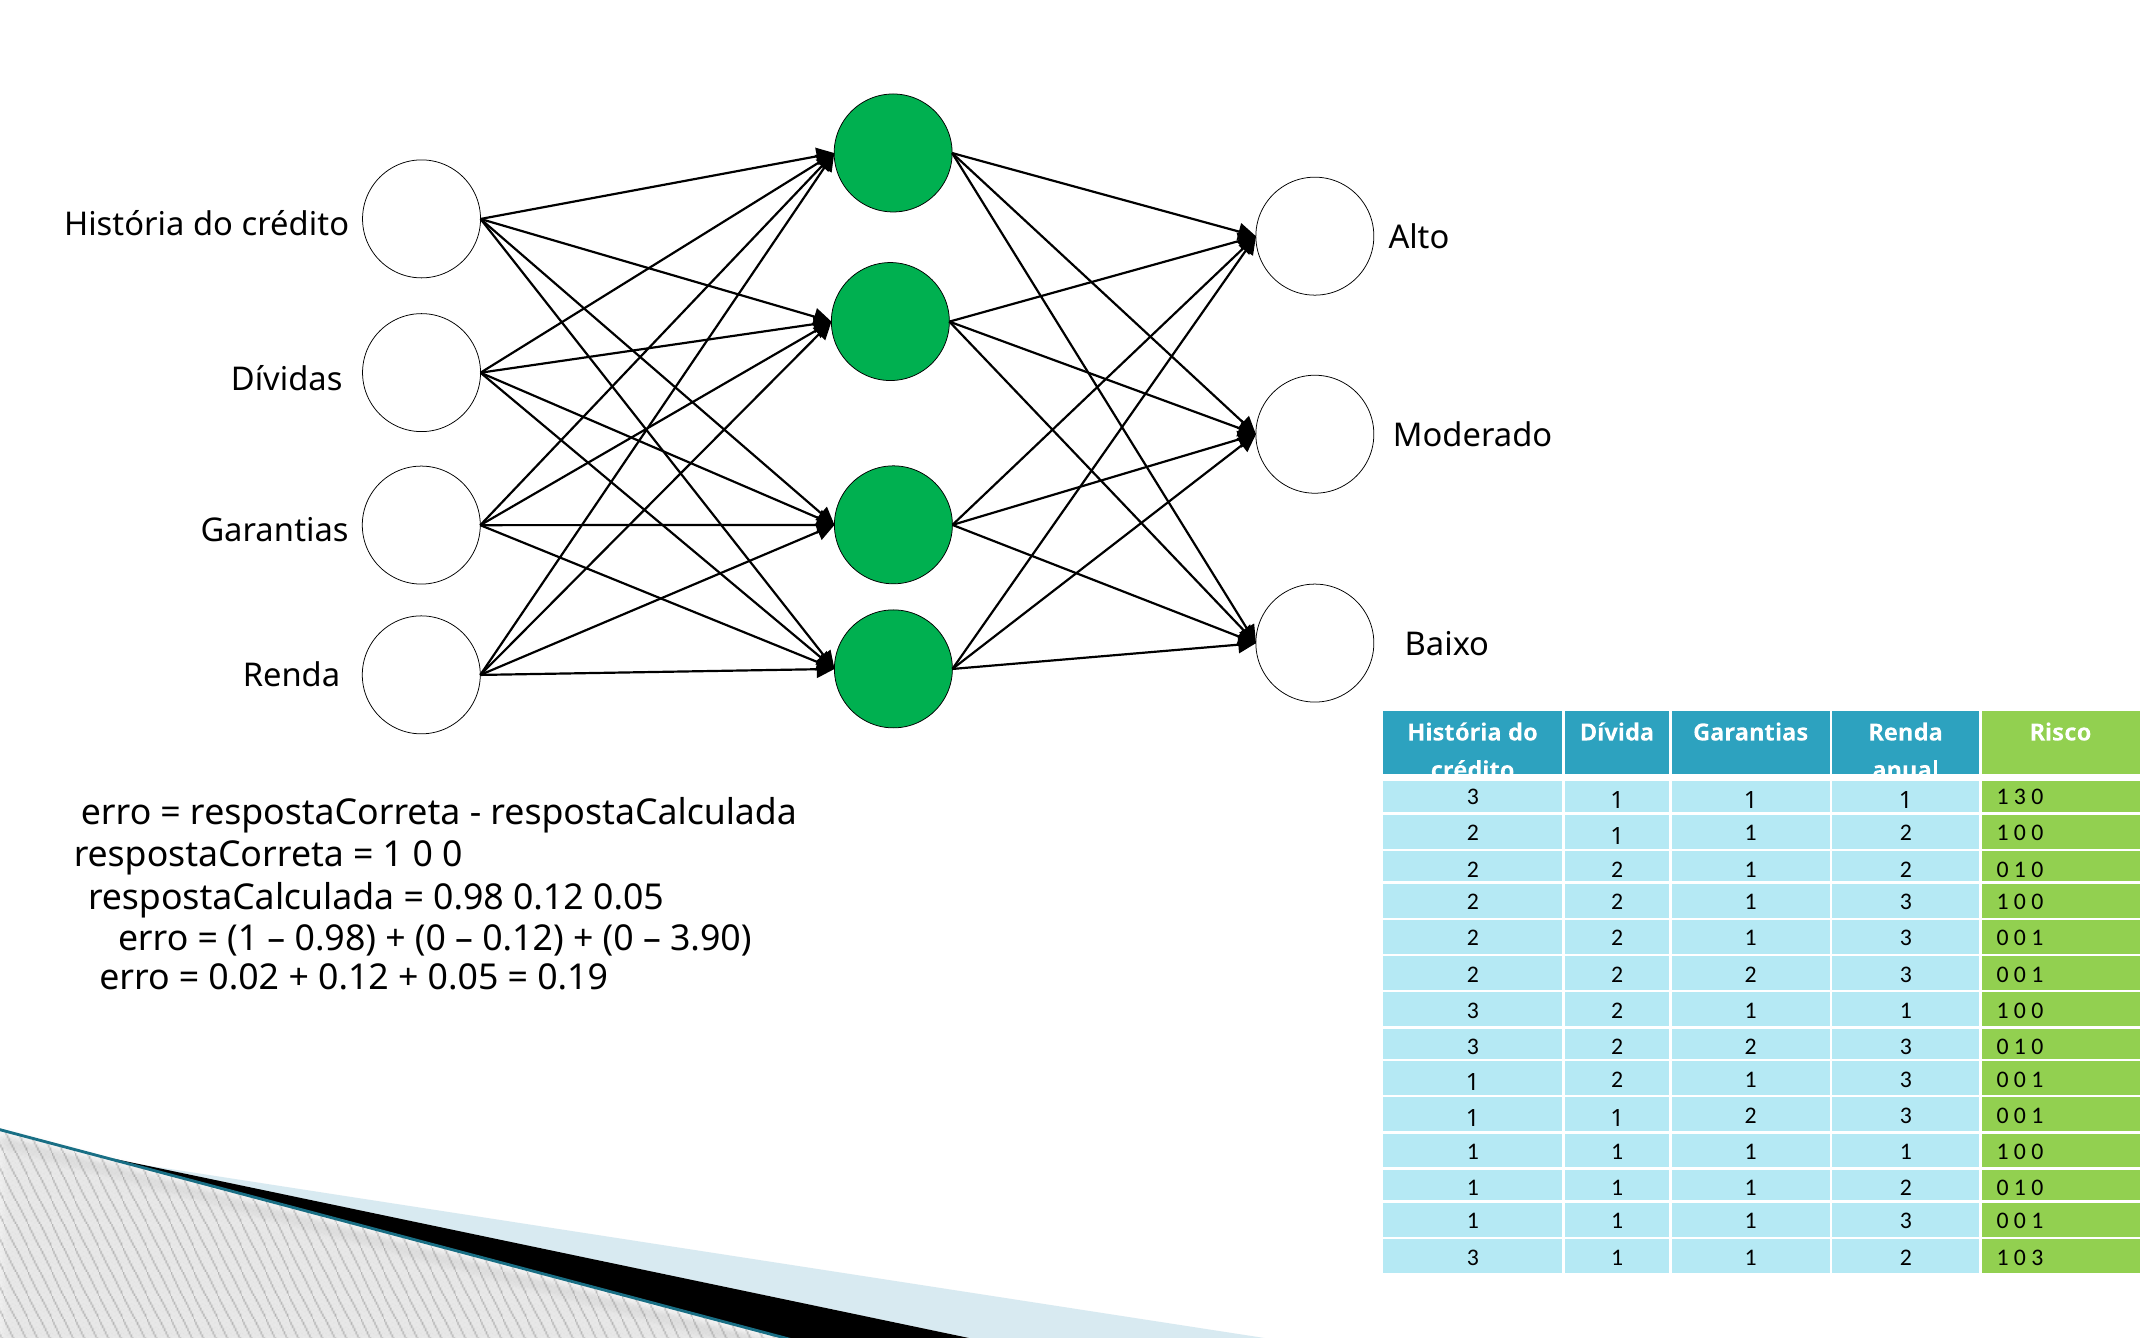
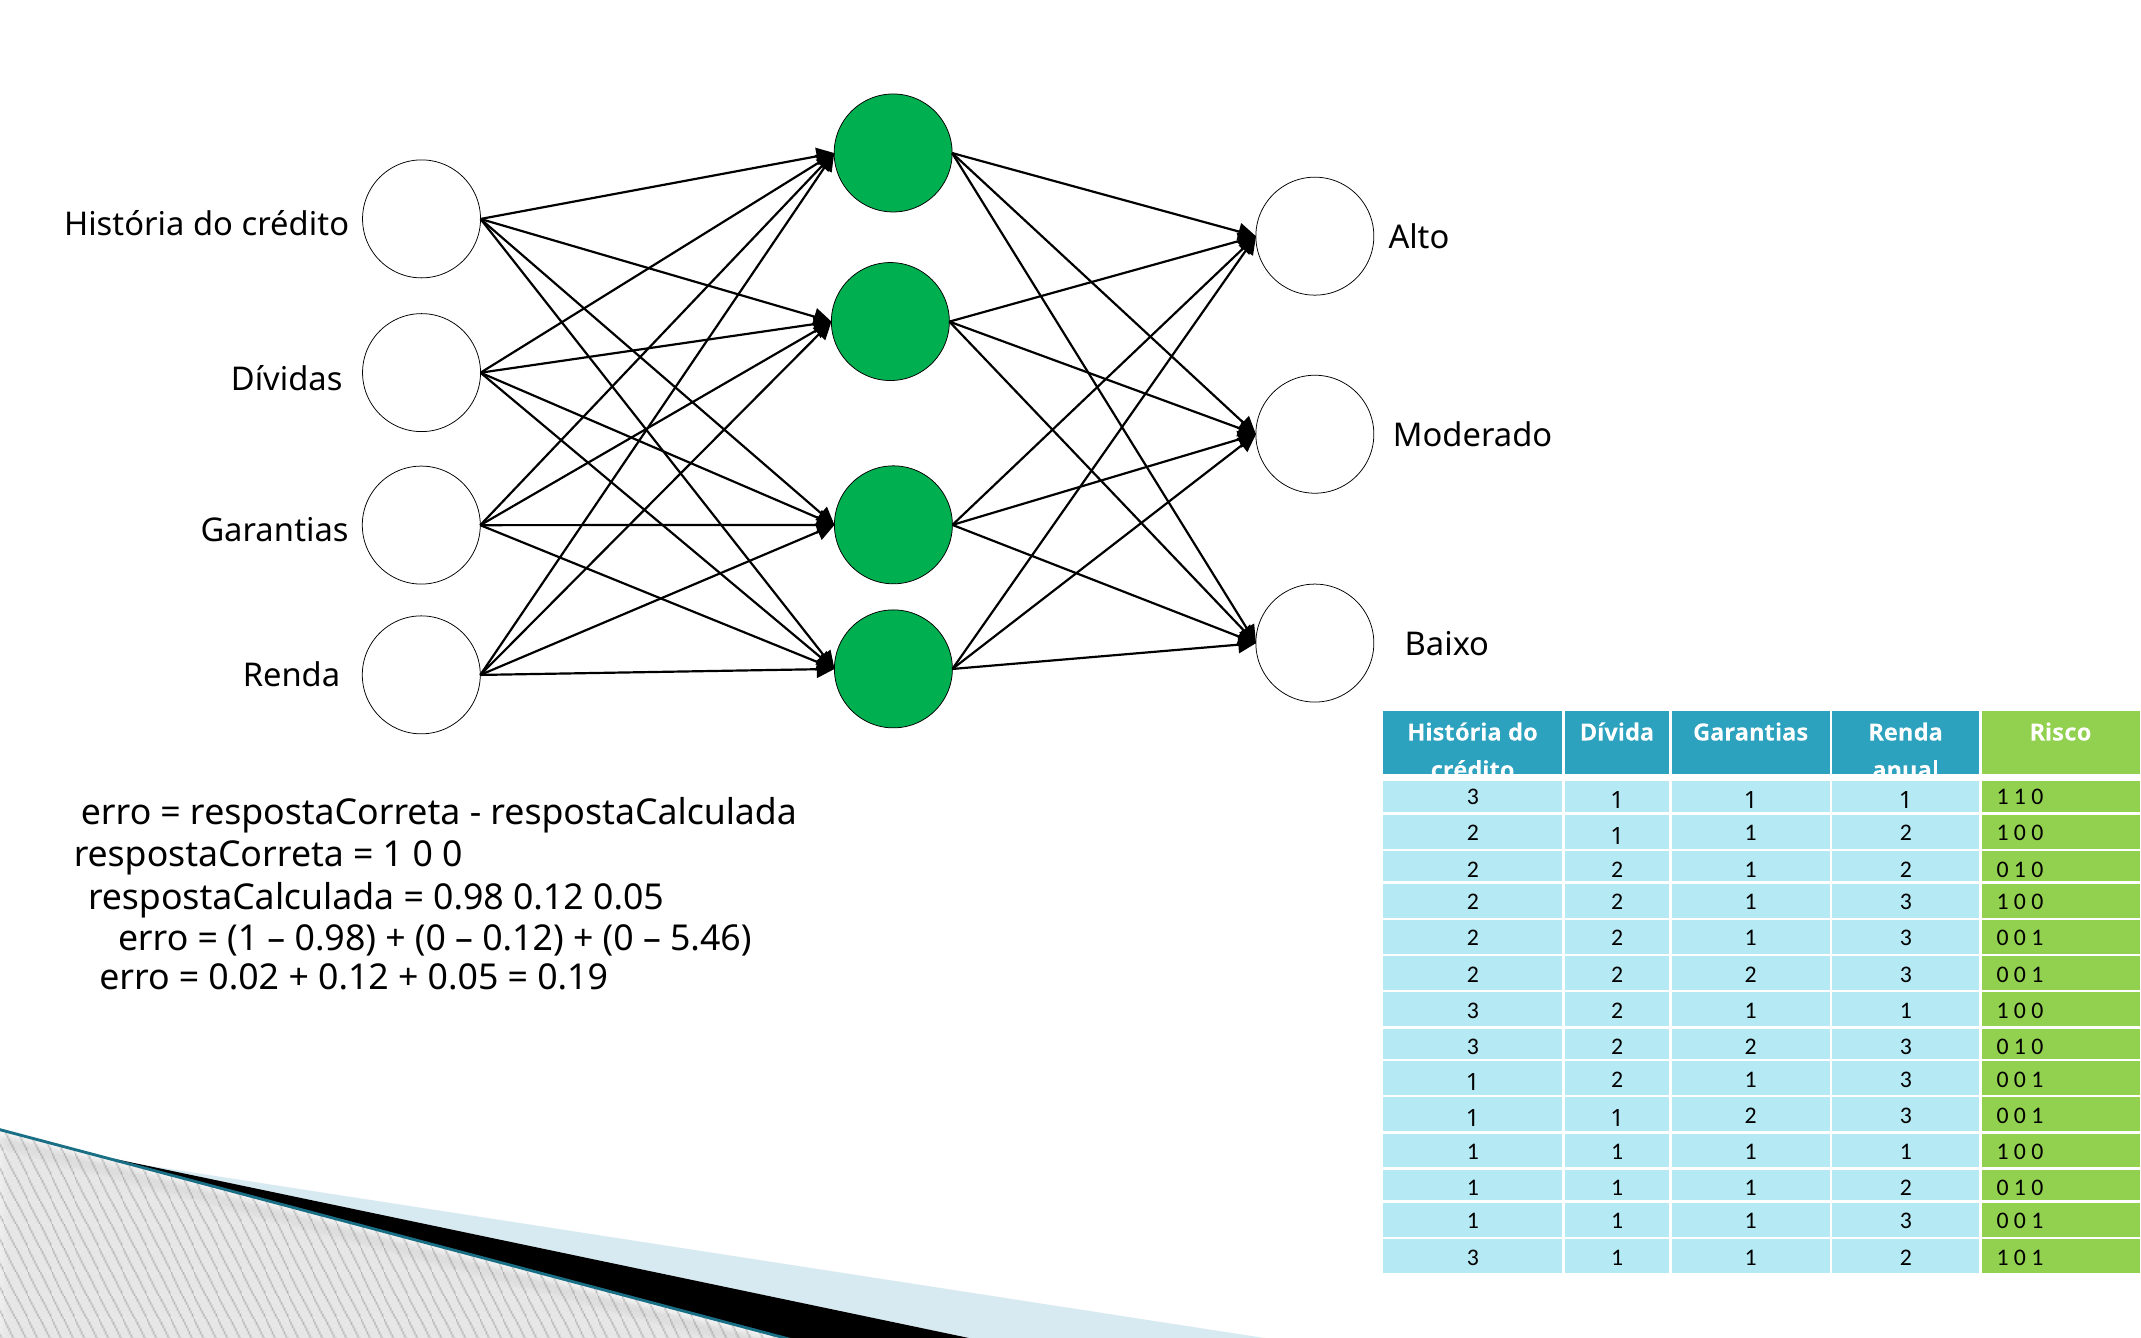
3 at (2020, 797): 3 -> 1
3.90: 3.90 -> 5.46
2 1 0 3: 3 -> 1
